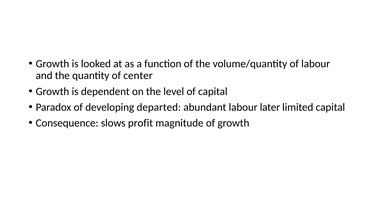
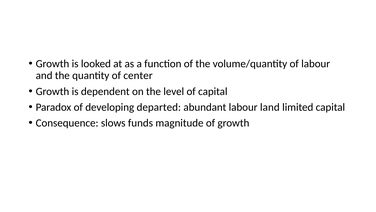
later: later -> land
profit: profit -> funds
